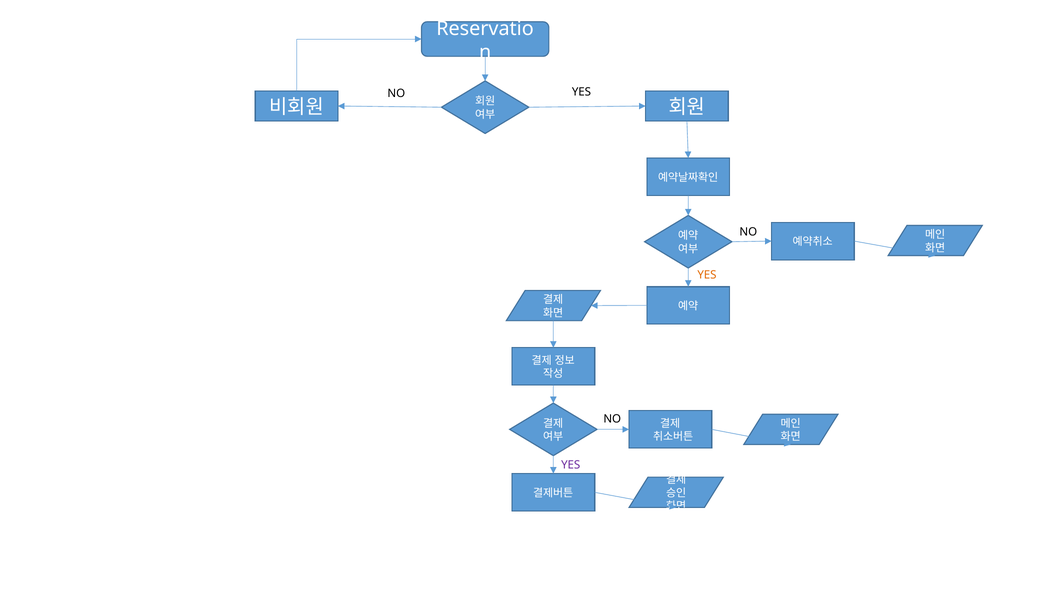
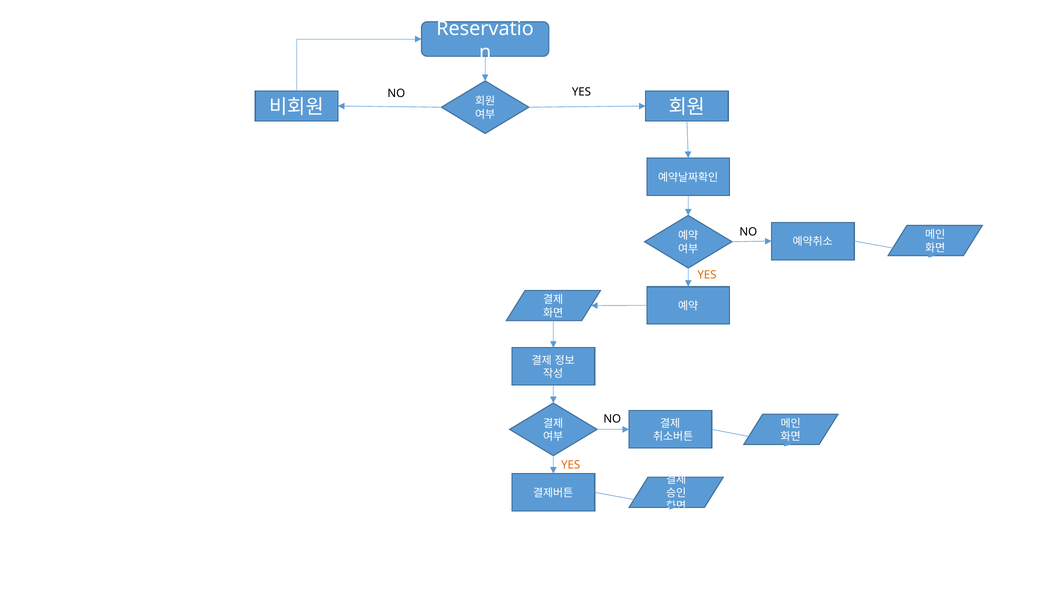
YES at (571, 464) colour: purple -> orange
